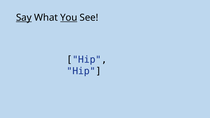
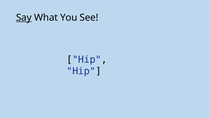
You underline: present -> none
